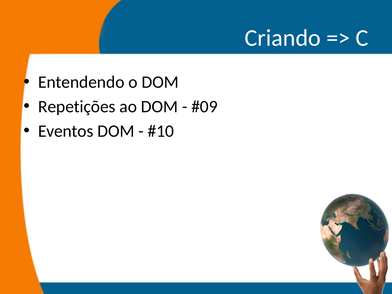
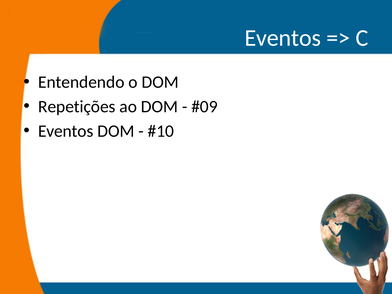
Criando at (283, 38): Criando -> Eventos
